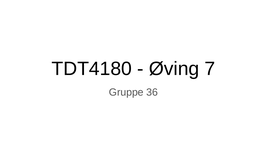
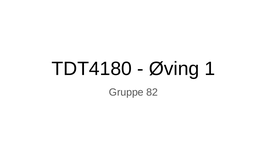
7: 7 -> 1
36: 36 -> 82
